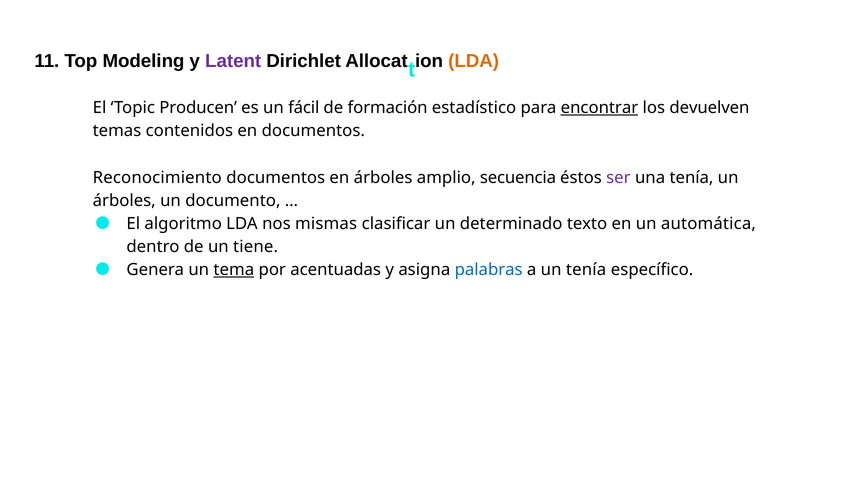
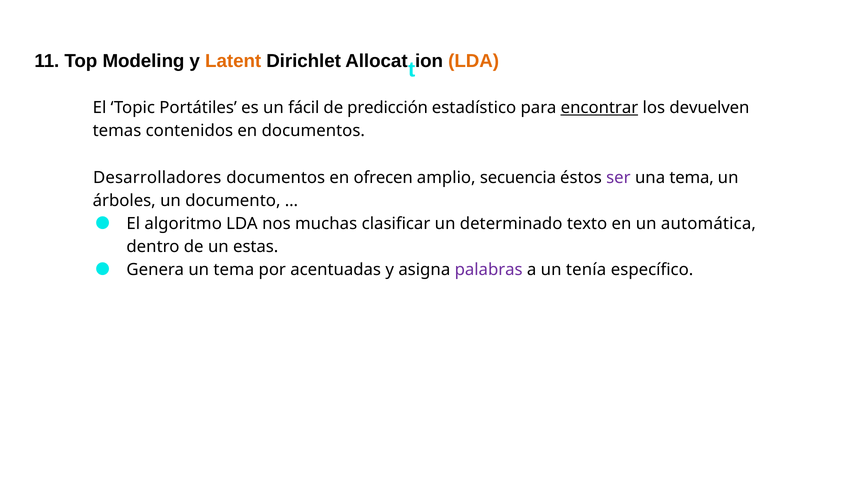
Latent colour: purple -> orange
Producen: Producen -> Portátiles
formación: formación -> predicción
Reconocimiento: Reconocimiento -> Desarrolladores
en árboles: árboles -> ofrecen
una tenía: tenía -> tema
mismas: mismas -> muchas
tiene: tiene -> estas
tema at (234, 270) underline: present -> none
palabras colour: blue -> purple
